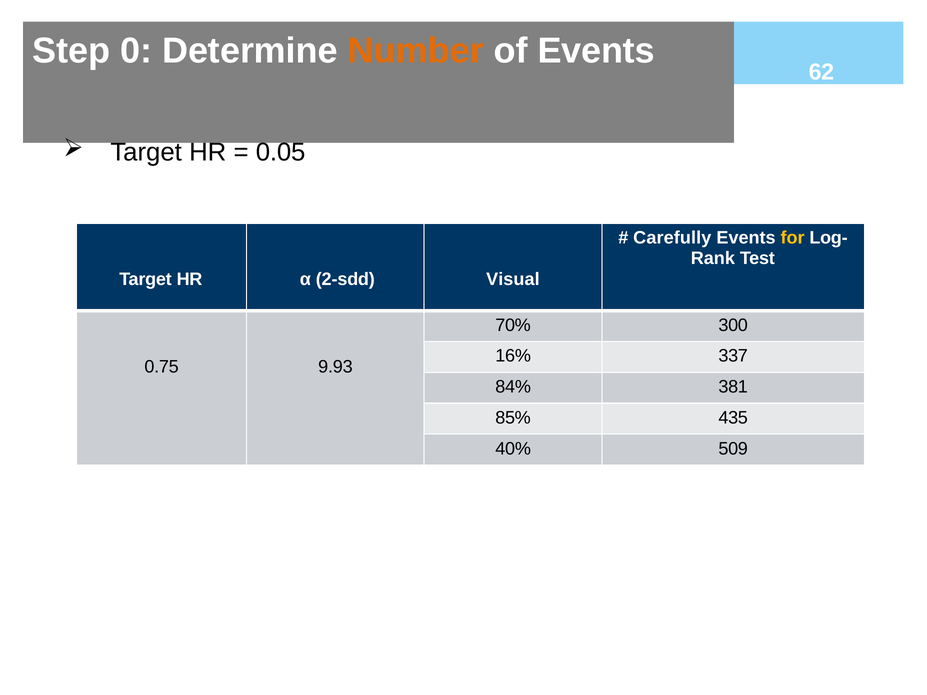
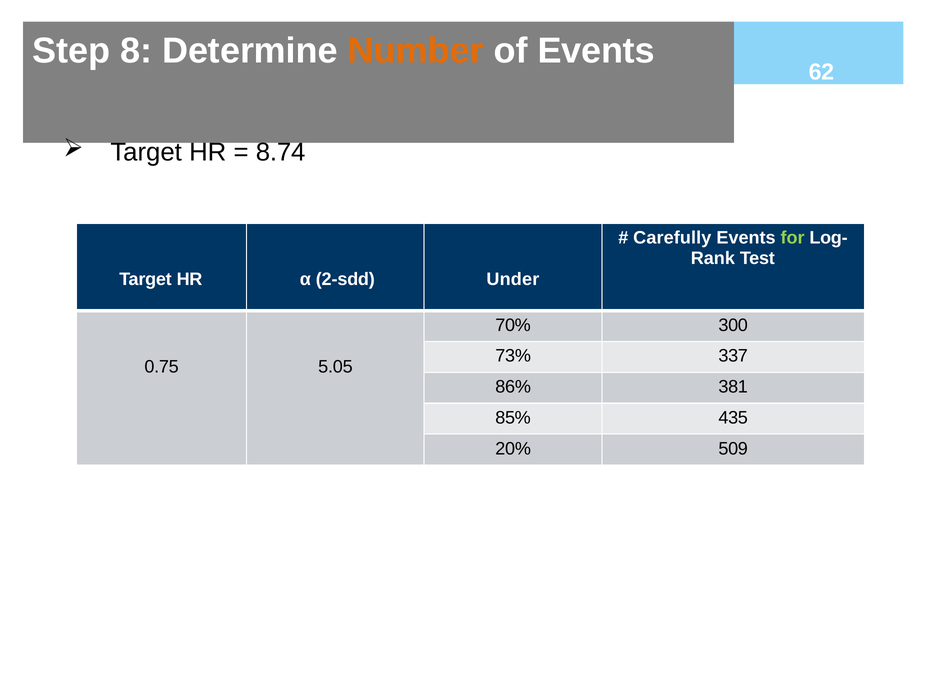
0: 0 -> 8
0.05: 0.05 -> 8.74
for colour: yellow -> light green
Visual: Visual -> Under
16%: 16% -> 73%
9.93: 9.93 -> 5.05
84%: 84% -> 86%
40%: 40% -> 20%
